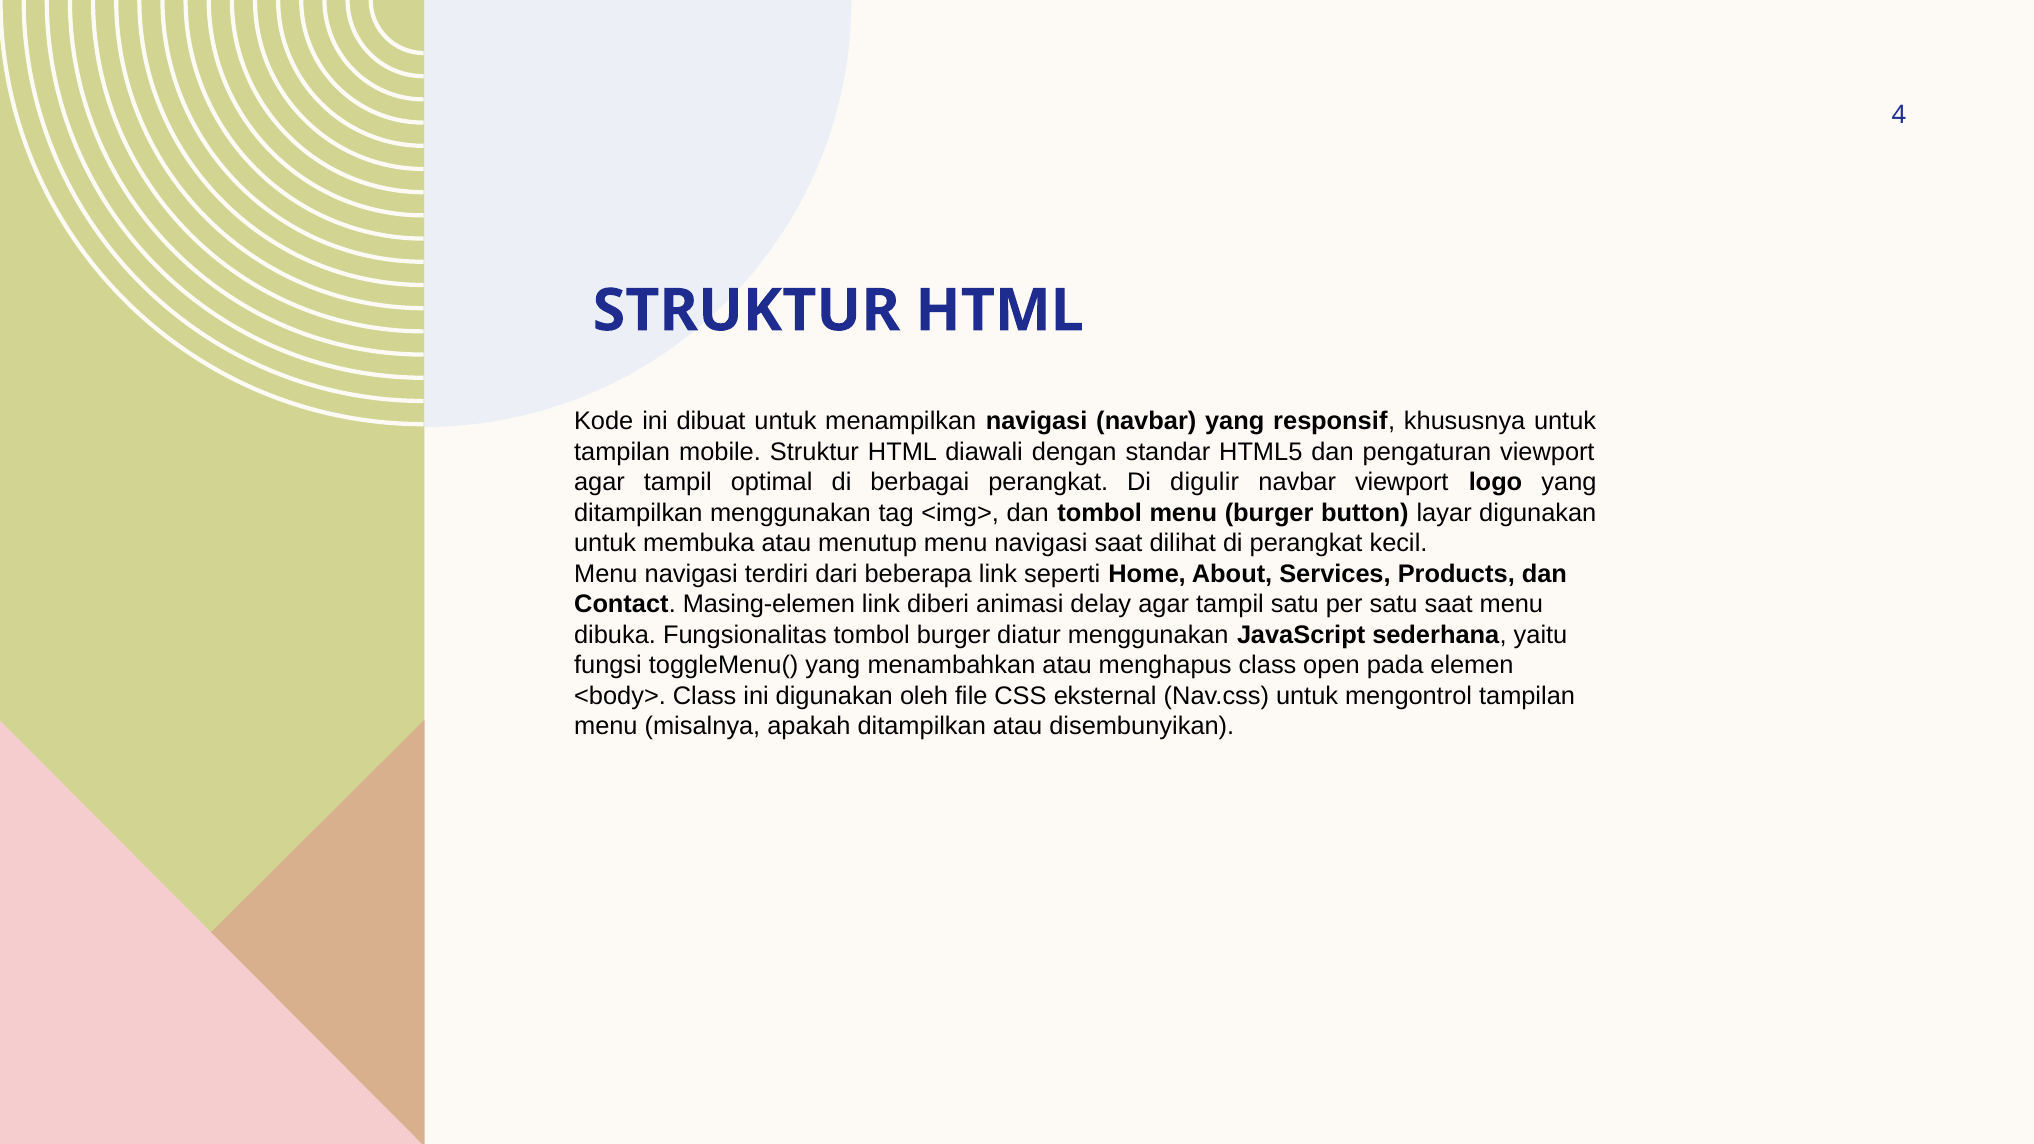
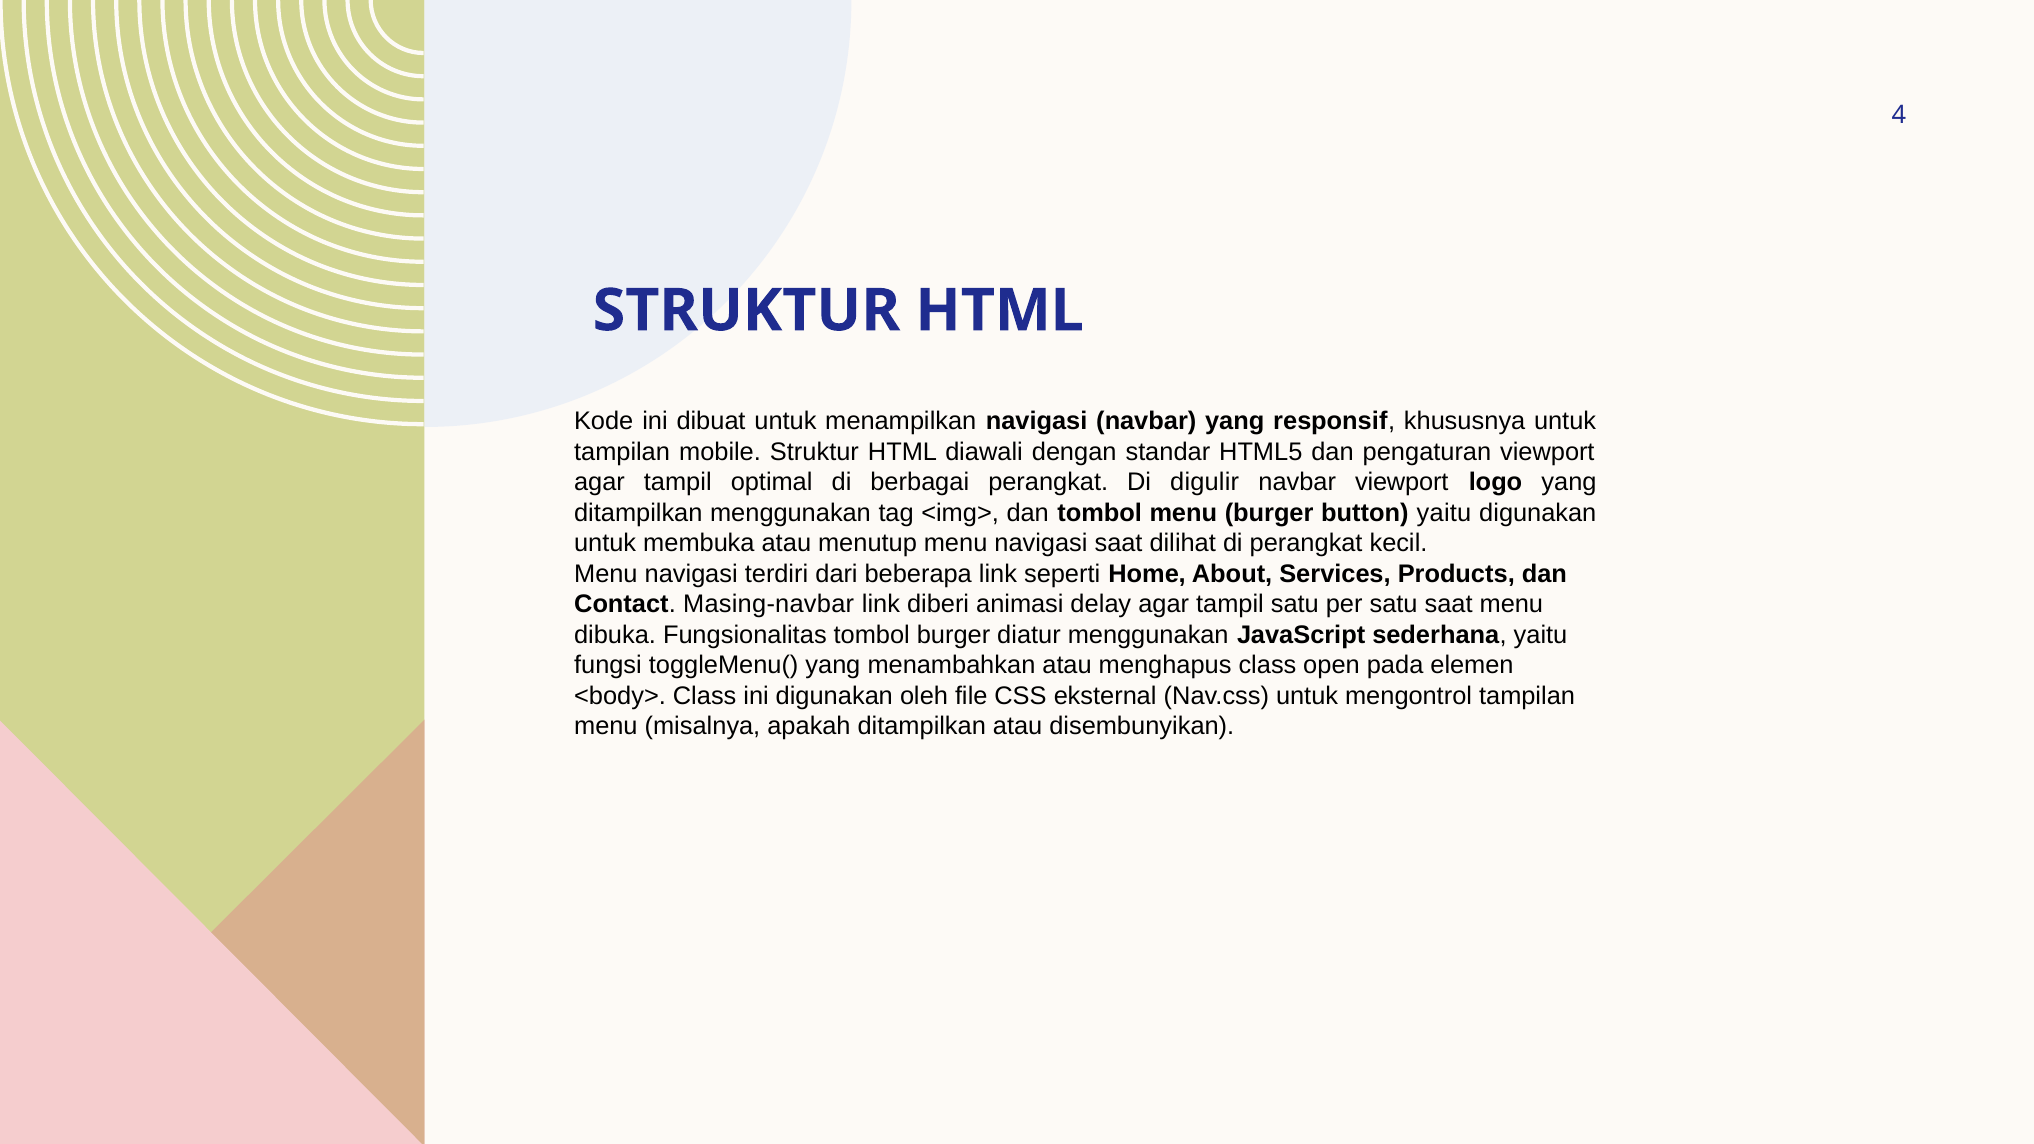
button layar: layar -> yaitu
Masing-elemen: Masing-elemen -> Masing-navbar
